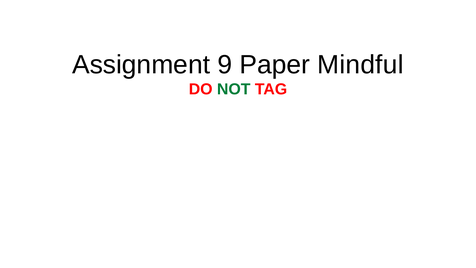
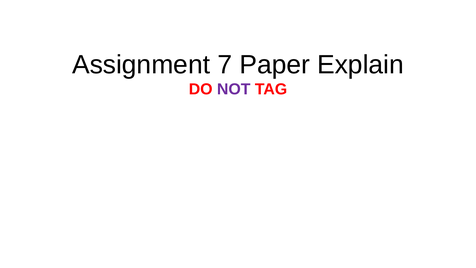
9: 9 -> 7
Mindful: Mindful -> Explain
NOT colour: green -> purple
